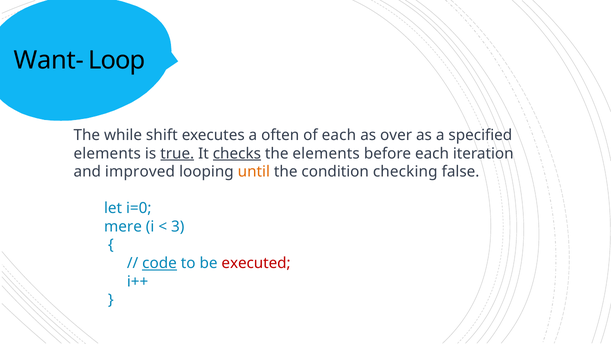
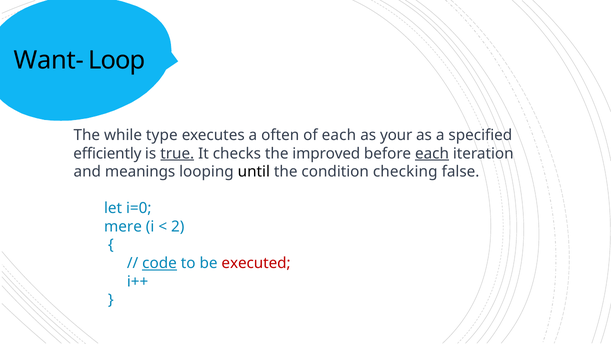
shift: shift -> type
over: over -> your
elements at (107, 153): elements -> efficiently
checks underline: present -> none
the elements: elements -> improved
each at (432, 153) underline: none -> present
improved: improved -> meanings
until colour: orange -> black
3: 3 -> 2
